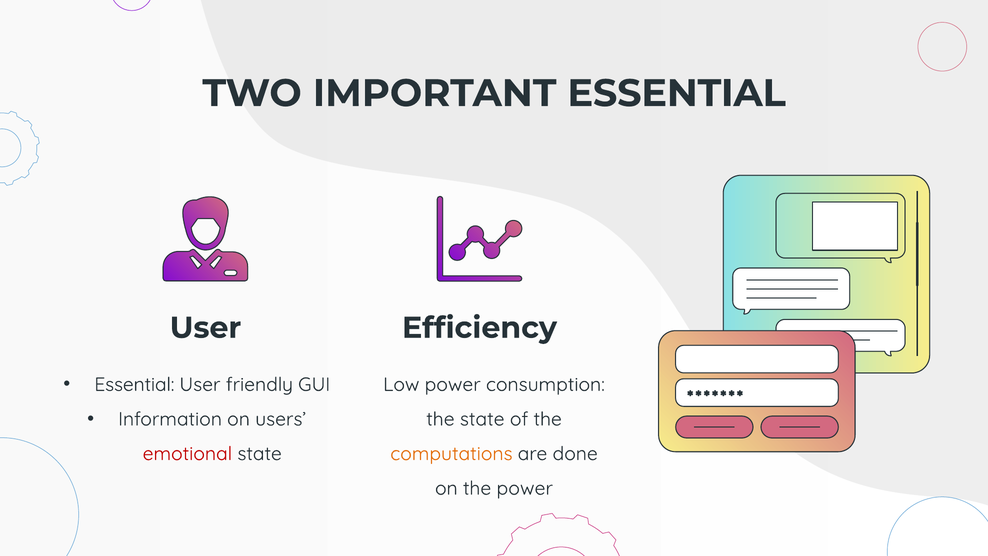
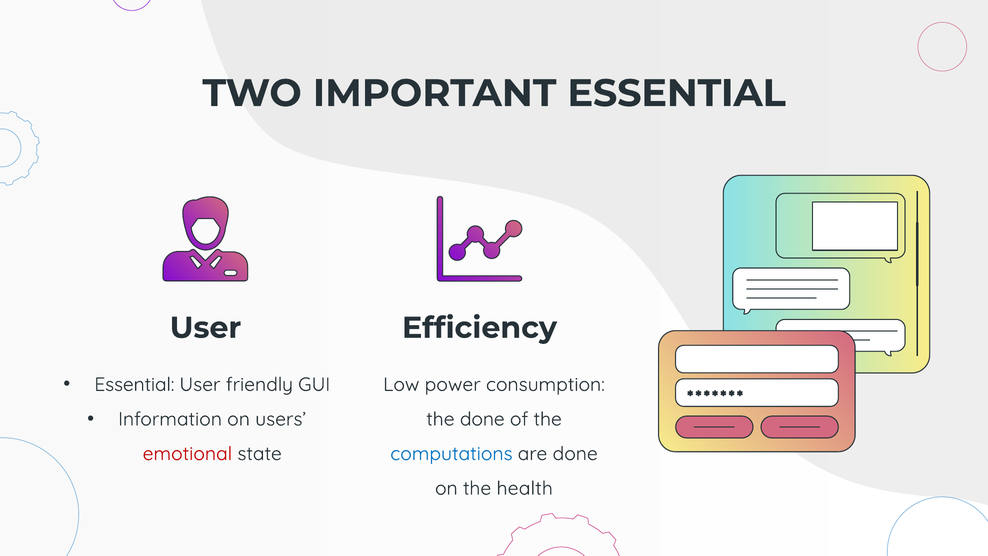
the state: state -> done
computations colour: orange -> blue
the power: power -> health
